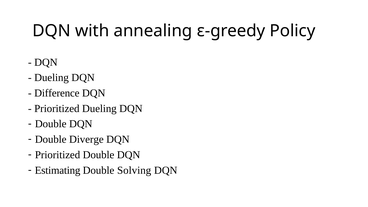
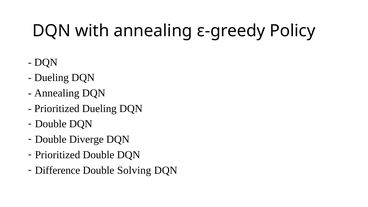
Difference at (57, 93): Difference -> Annealing
Estimating: Estimating -> Difference
